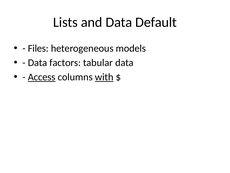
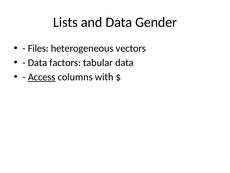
Default: Default -> Gender
models: models -> vectors
with underline: present -> none
